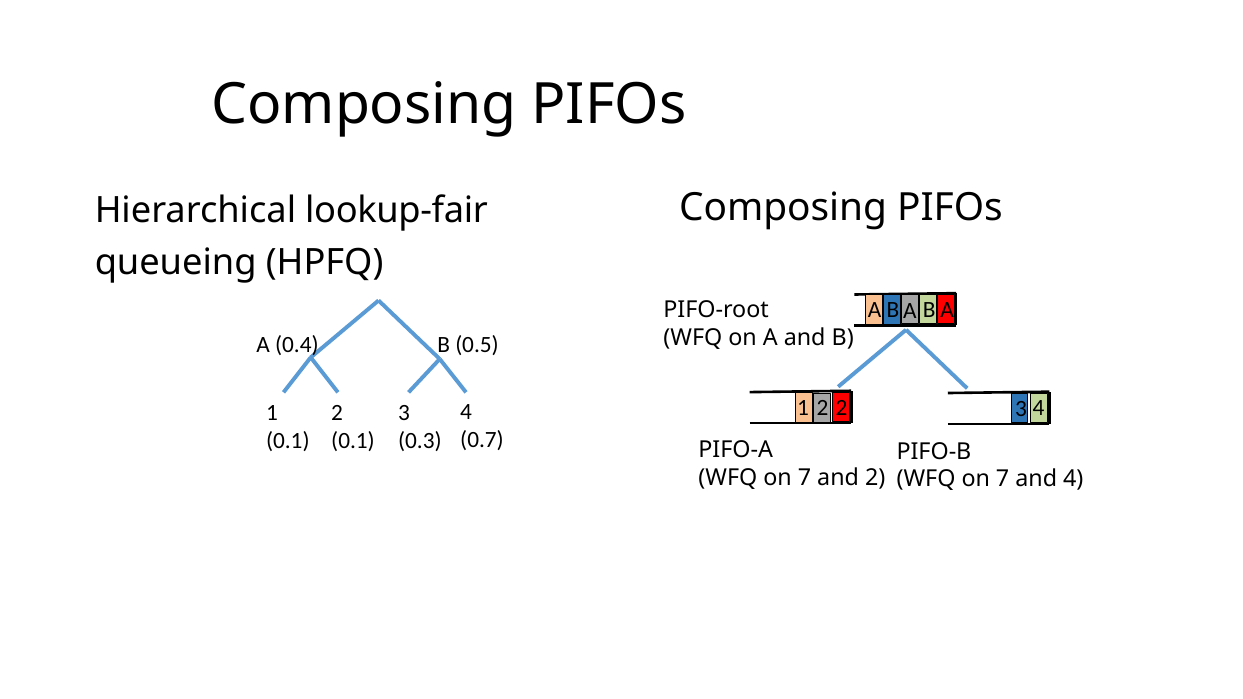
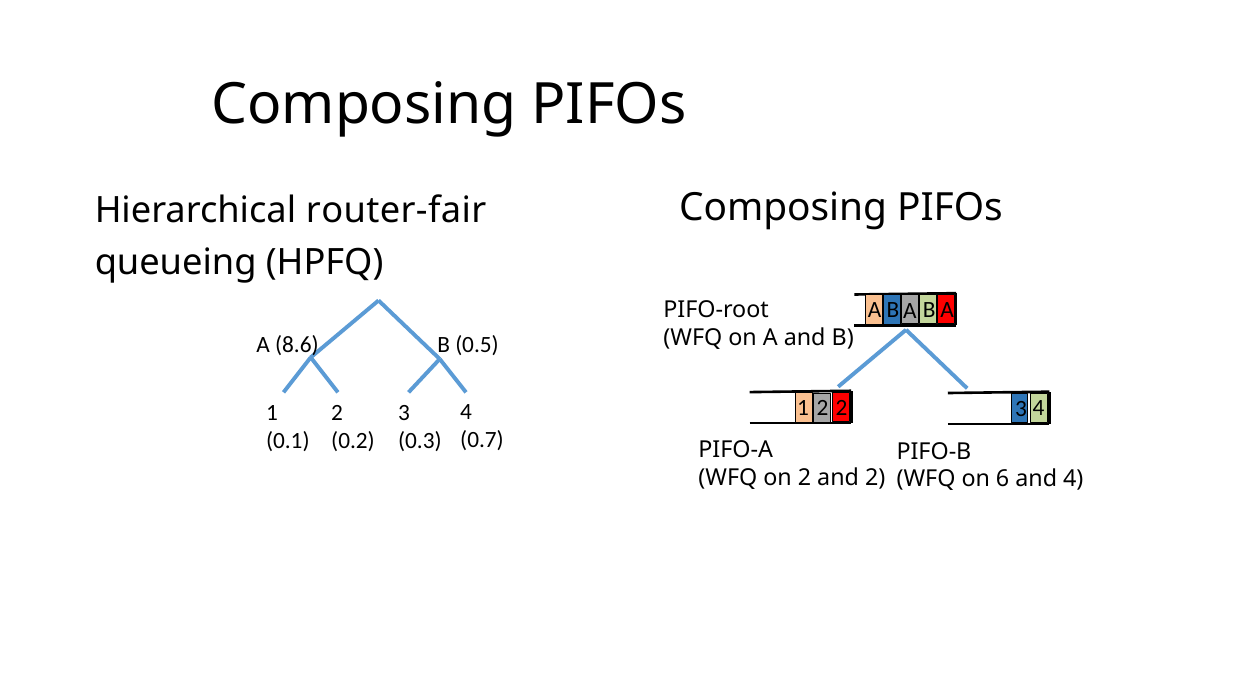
lookup-fair: lookup-fair -> router-fair
0.4: 0.4 -> 8.6
0.1 at (353, 441): 0.1 -> 0.2
7 at (805, 478): 7 -> 2
7 at (1003, 479): 7 -> 6
